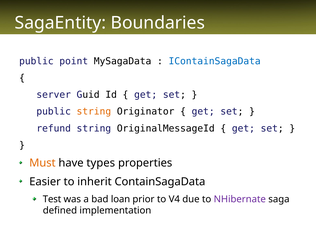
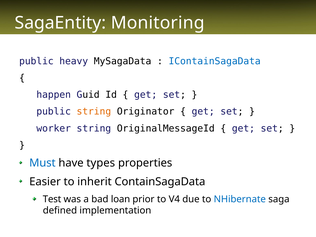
Boundaries: Boundaries -> Monitoring
point: point -> heavy
server: server -> happen
refund: refund -> worker
Must colour: orange -> blue
NHibernate colour: purple -> blue
